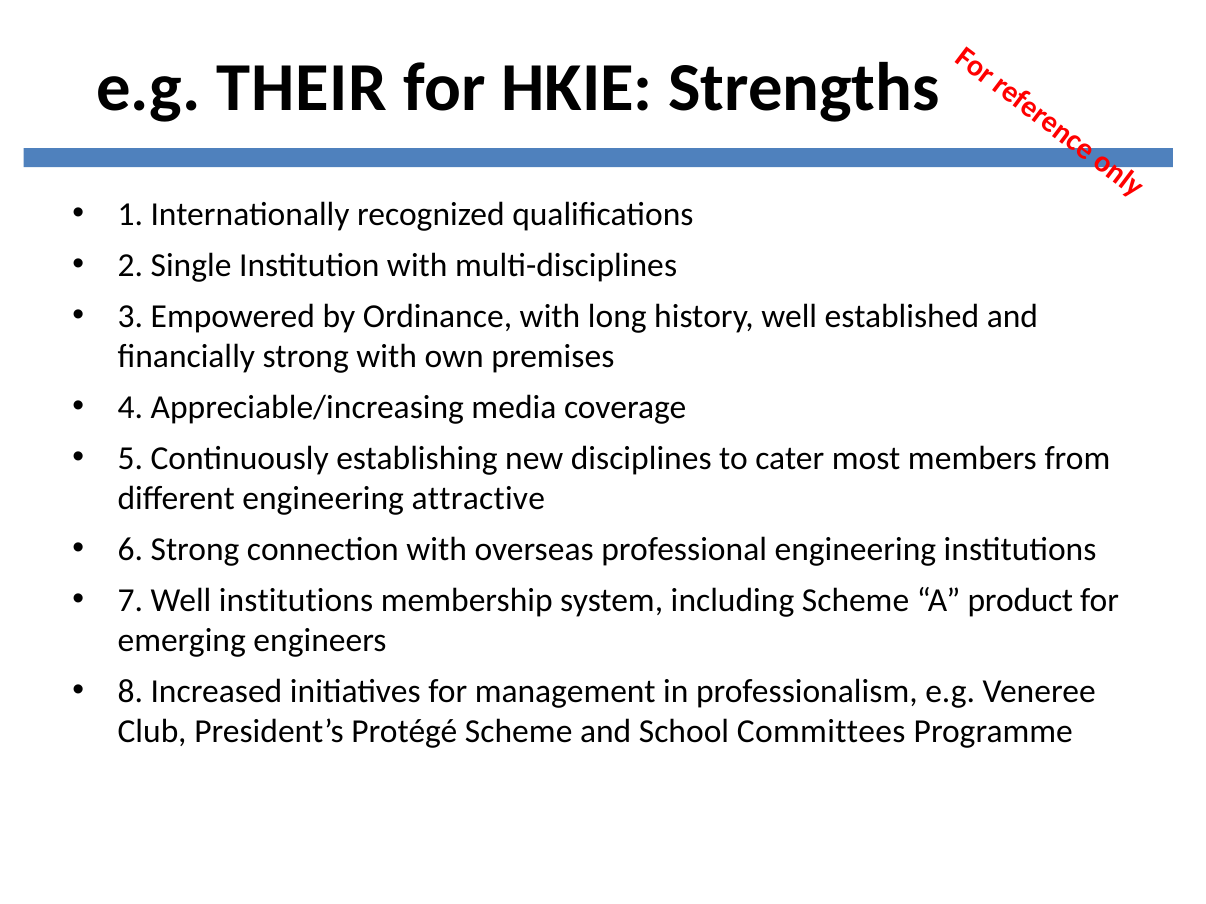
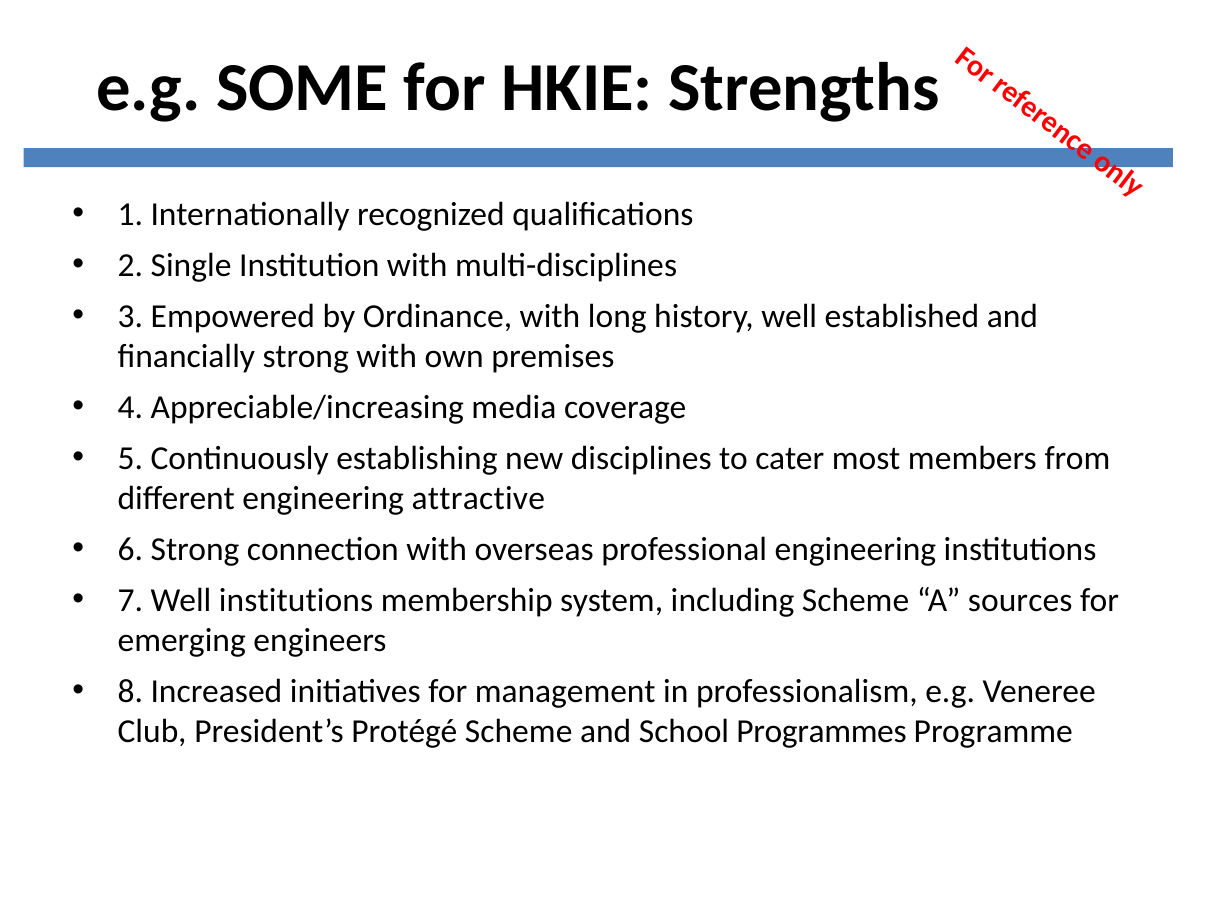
THEIR: THEIR -> SOME
product: product -> sources
Committees: Committees -> Programmes
